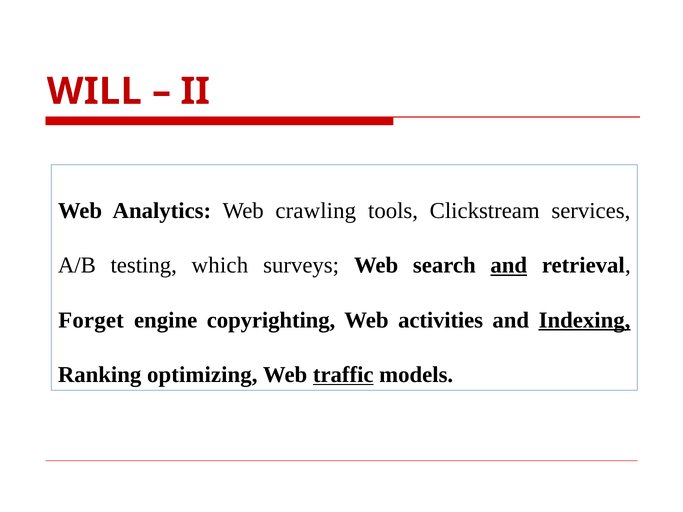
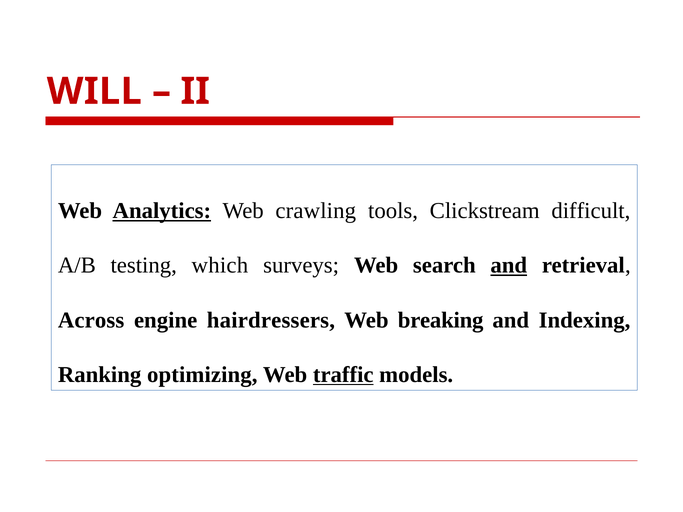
Analytics underline: none -> present
services: services -> difficult
Forget: Forget -> Across
copyrighting: copyrighting -> hairdressers
activities: activities -> breaking
Indexing underline: present -> none
